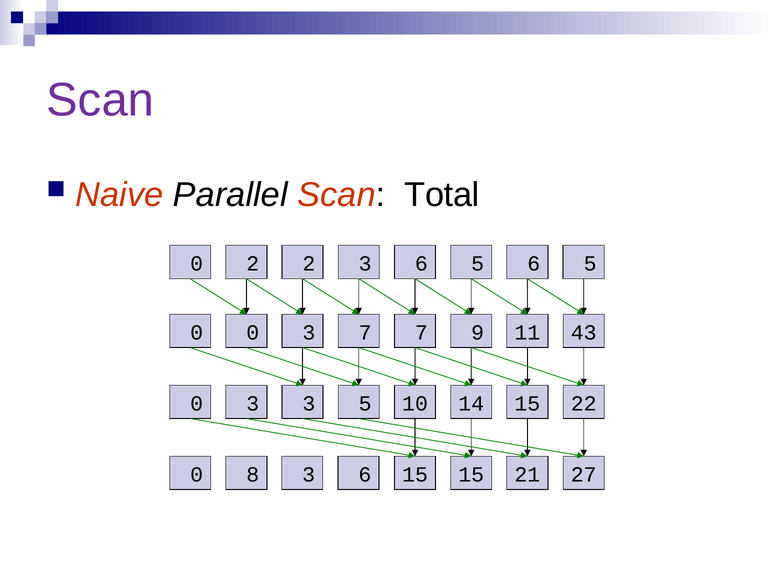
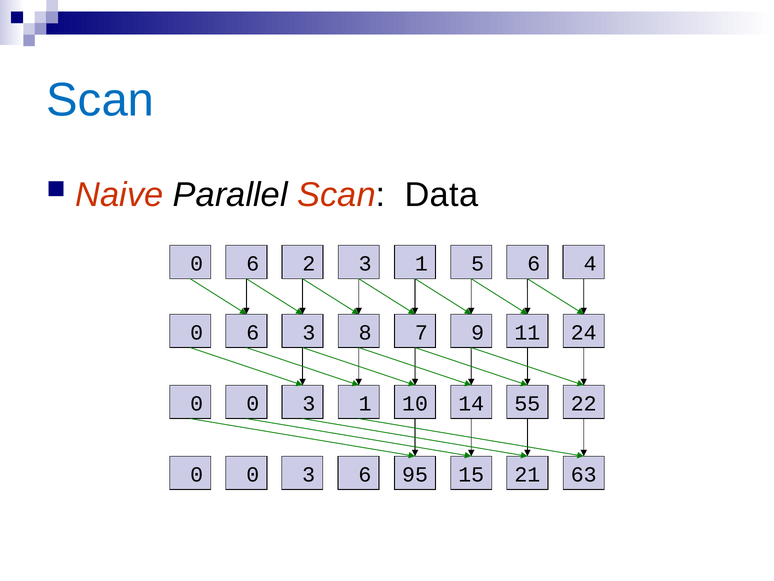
Scan at (100, 100) colour: purple -> blue
Total: Total -> Data
2 at (253, 263): 2 -> 6
2 3 6: 6 -> 1
6 5: 5 -> 4
0 at (253, 332): 0 -> 6
3 7: 7 -> 8
43: 43 -> 24
3 at (253, 403): 3 -> 0
5 at (365, 403): 5 -> 1
10 15: 15 -> 55
8 at (253, 474): 8 -> 0
6 15: 15 -> 95
27: 27 -> 63
